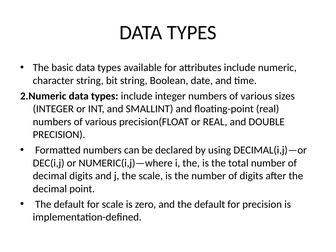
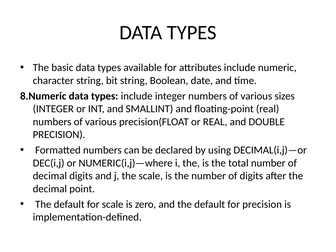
2.Numeric: 2.Numeric -> 8.Numeric
